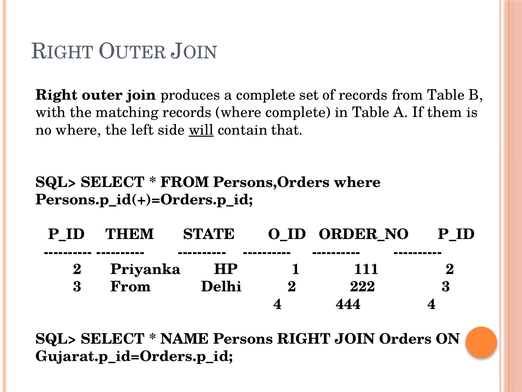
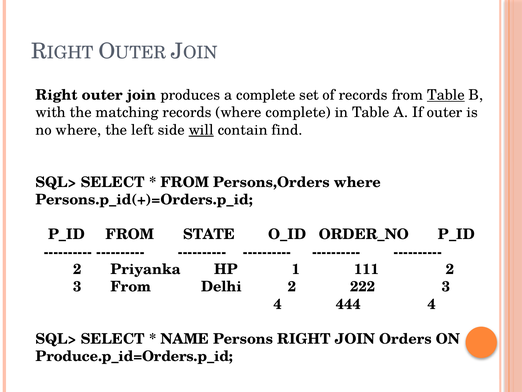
Table at (446, 95) underline: none -> present
If them: them -> outer
that: that -> find
P_ID THEM: THEM -> FROM
Gujarat.p_id=Orders.p_id: Gujarat.p_id=Orders.p_id -> Produce.p_id=Orders.p_id
